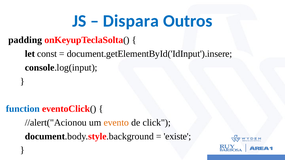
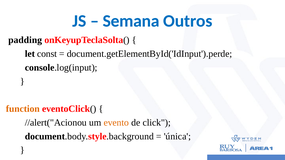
Dispara: Dispara -> Semana
document.getElementById('IdInput').insere: document.getElementById('IdInput').insere -> document.getElementById('IdInput').perde
function colour: blue -> orange
existe: existe -> única
